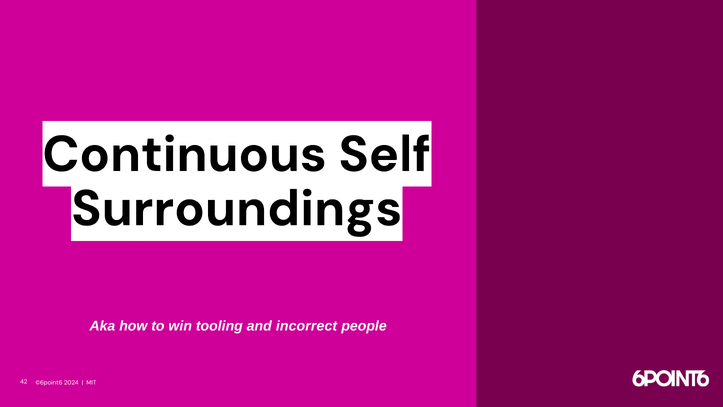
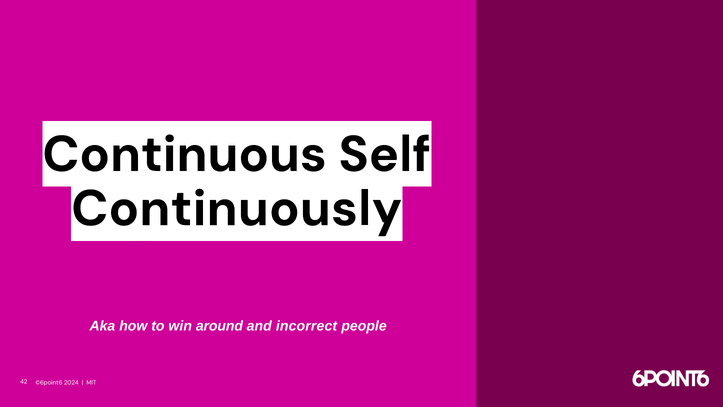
Surroundings: Surroundings -> Continuously
tooling: tooling -> around
